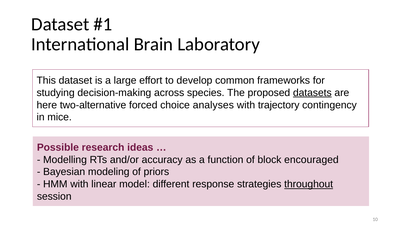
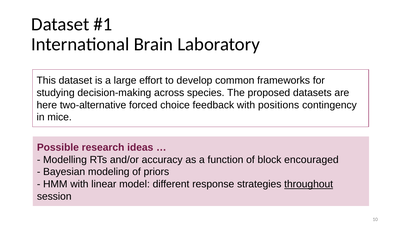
datasets underline: present -> none
analyses: analyses -> feedback
trajectory: trajectory -> positions
